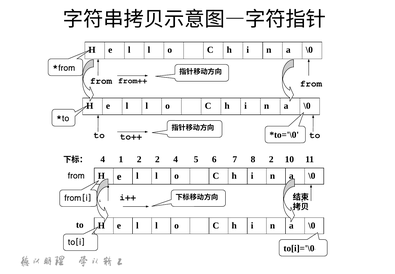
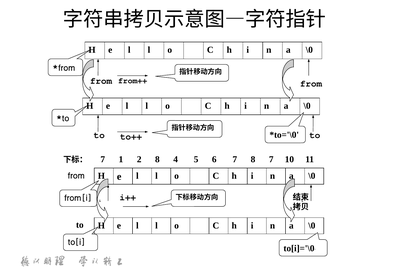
4 at (103, 159): 4 -> 7
2 2: 2 -> 8
8 2: 2 -> 7
